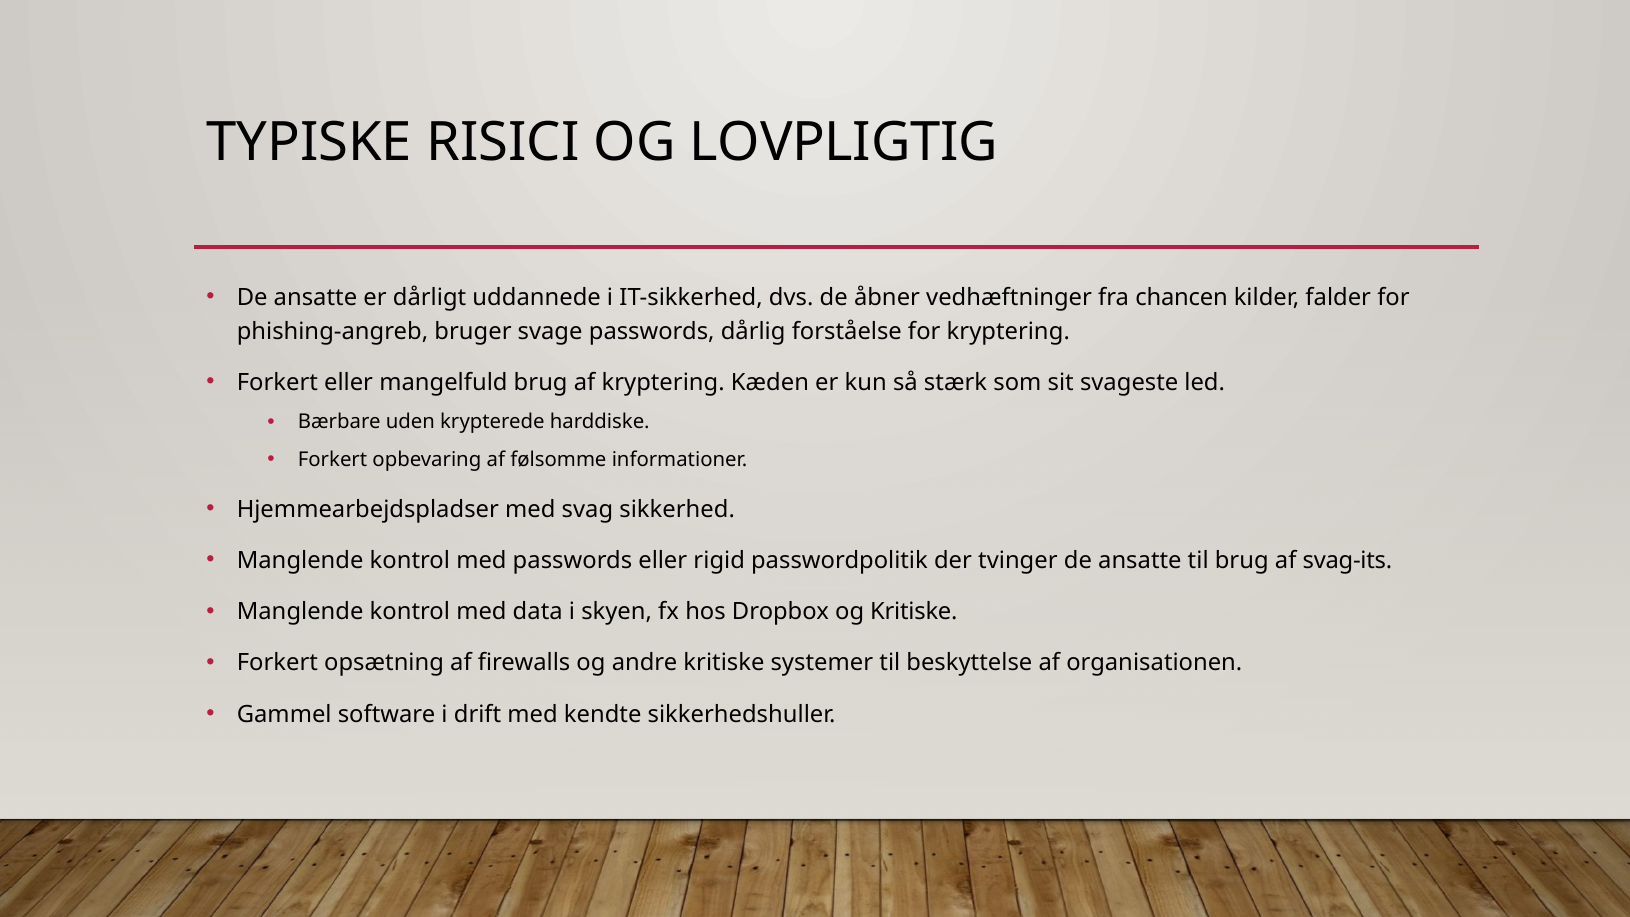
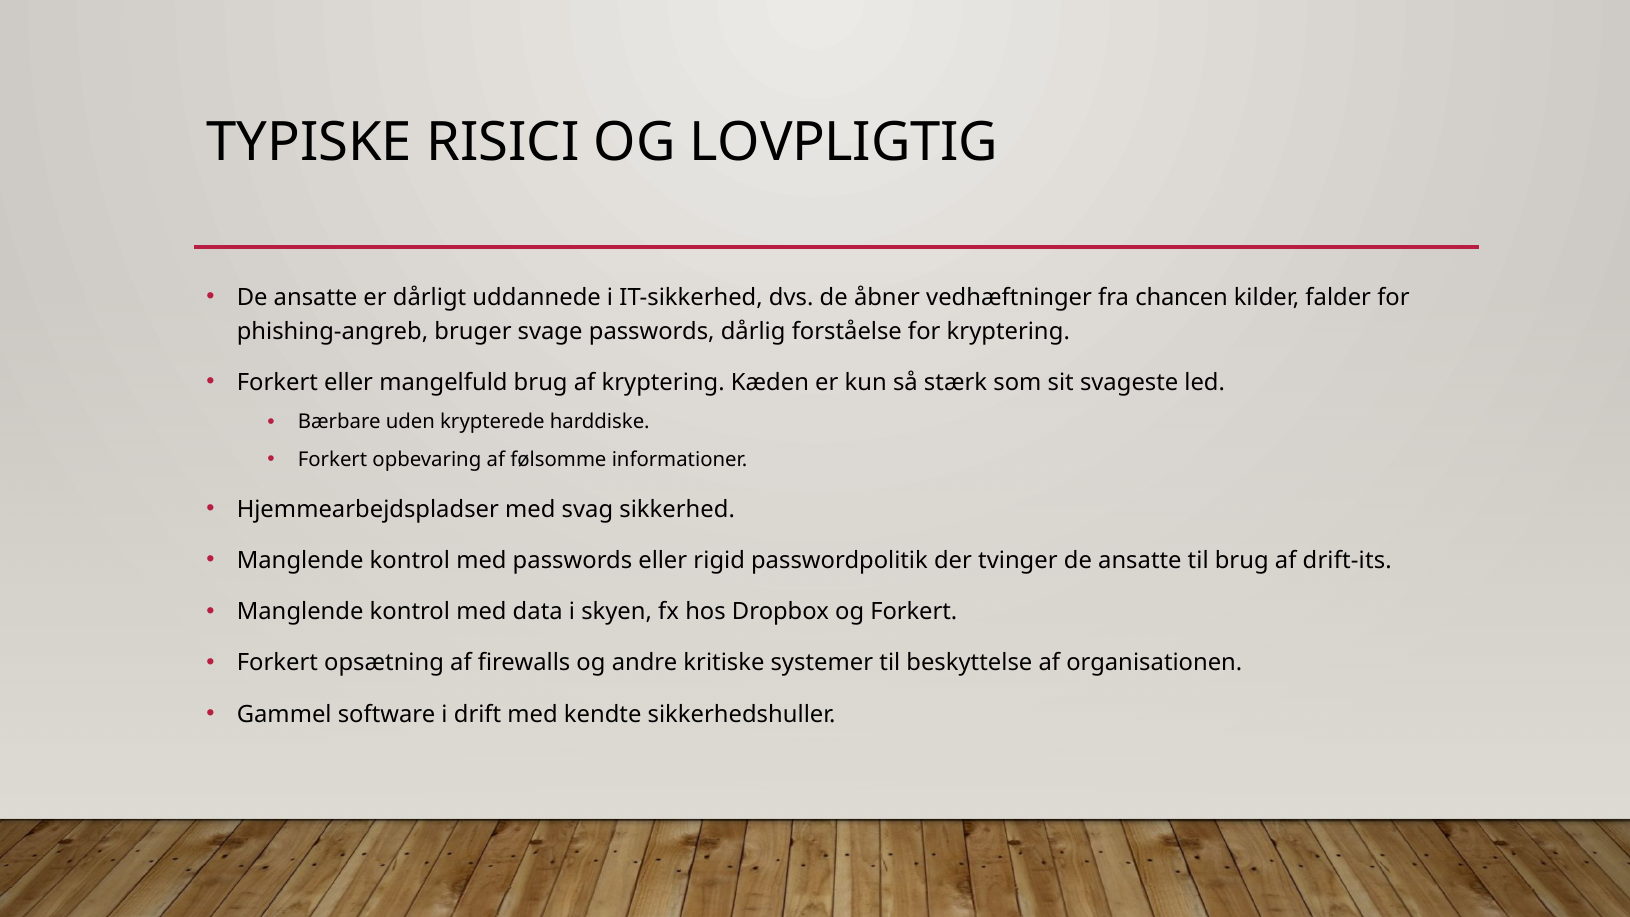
svag-its: svag-its -> drift-its
og Kritiske: Kritiske -> Forkert
